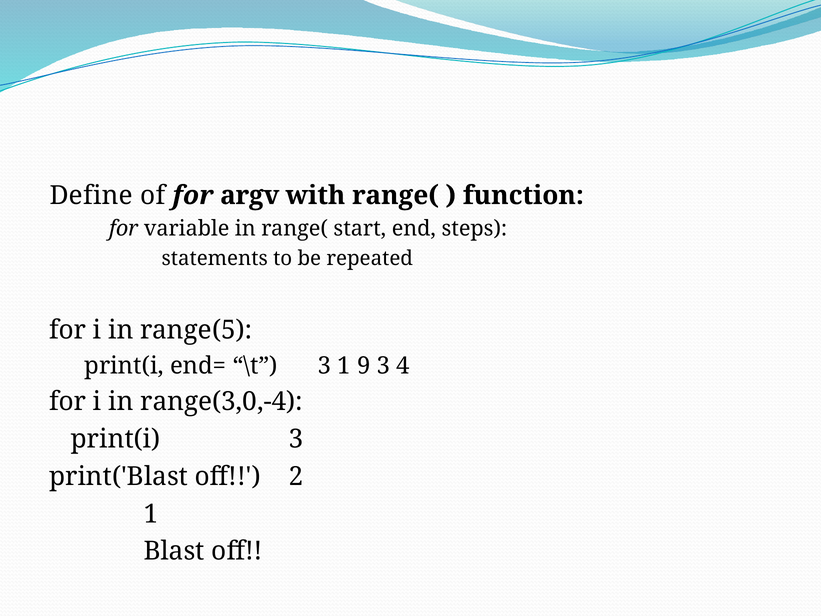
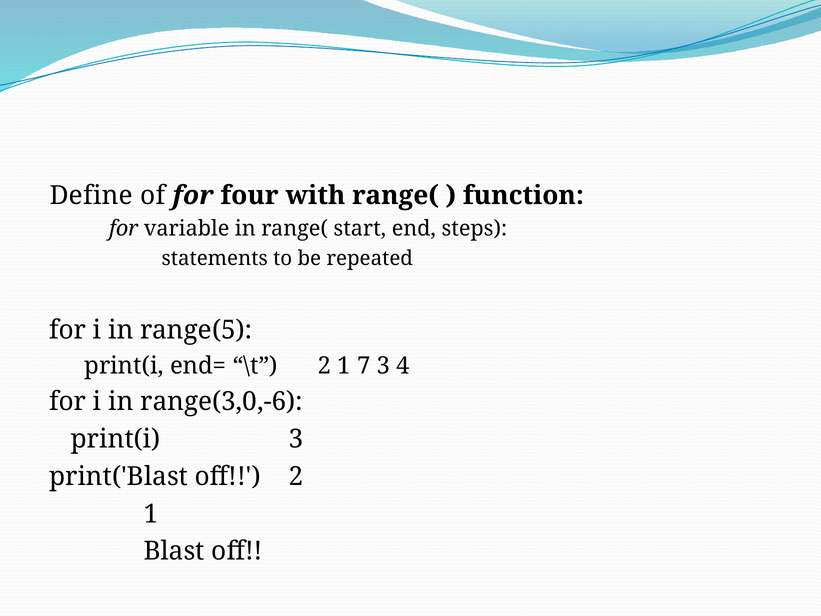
argv: argv -> four
\t 3: 3 -> 2
9: 9 -> 7
range(3,0,-4: range(3,0,-4 -> range(3,0,-6
